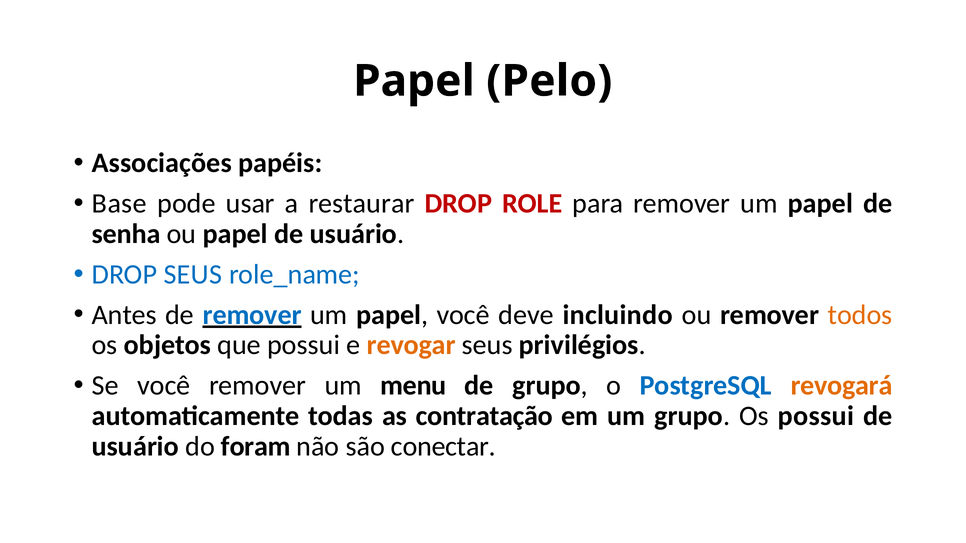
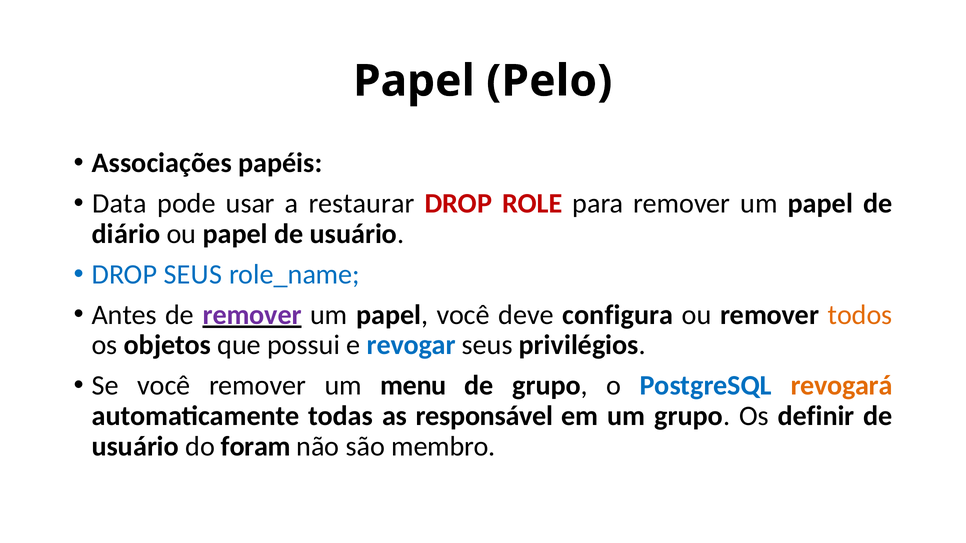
Base: Base -> Data
senha: senha -> diário
remover at (252, 315) colour: blue -> purple
incluindo: incluindo -> configura
revogar colour: orange -> blue
contratação: contratação -> responsável
Os possui: possui -> definir
conectar: conectar -> membro
